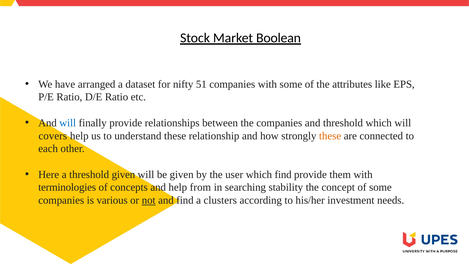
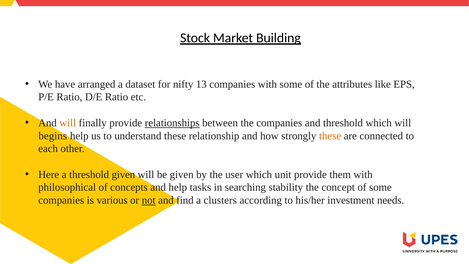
Boolean: Boolean -> Building
51: 51 -> 13
will at (68, 123) colour: blue -> orange
relationships underline: none -> present
covers: covers -> begins
which find: find -> unit
terminologies: terminologies -> philosophical
from: from -> tasks
